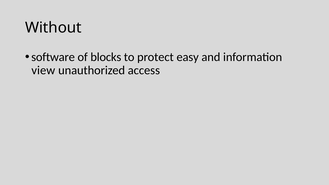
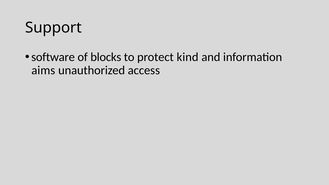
Without: Without -> Support
easy: easy -> kind
view: view -> aims
